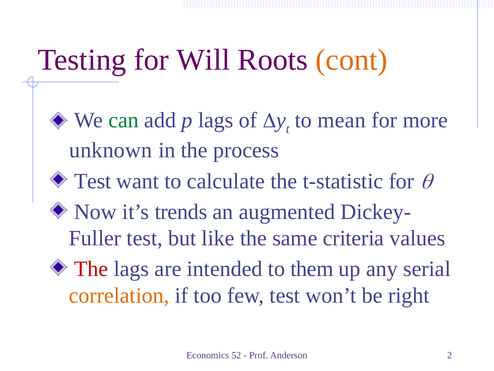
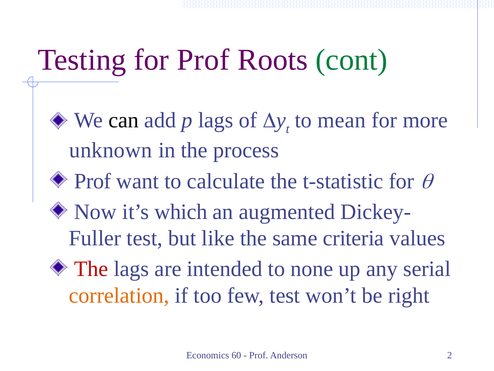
for Will: Will -> Prof
cont colour: orange -> green
can colour: green -> black
Test at (93, 181): Test -> Prof
trends: trends -> which
them: them -> none
52: 52 -> 60
